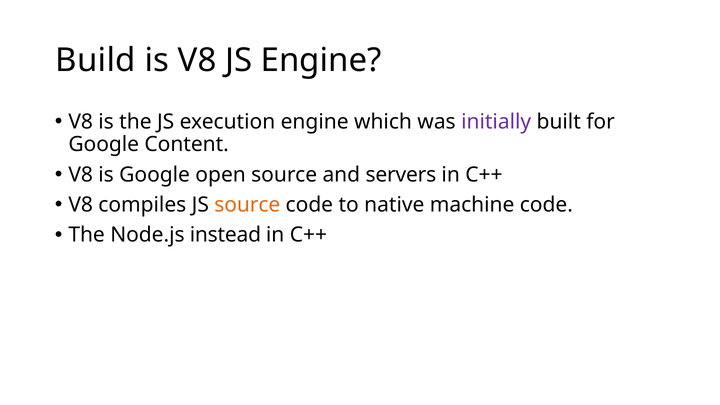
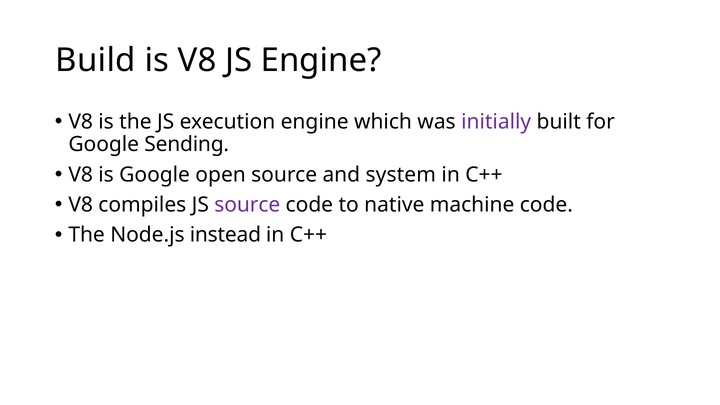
Content: Content -> Sending
servers: servers -> system
source at (247, 205) colour: orange -> purple
